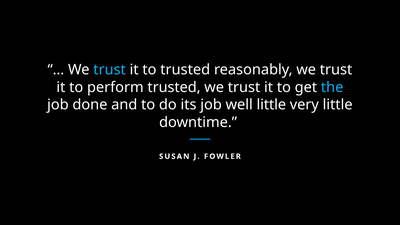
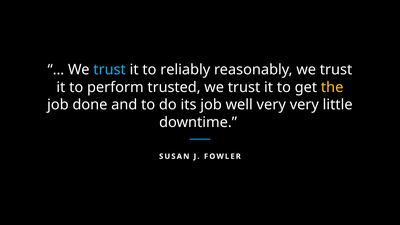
to trusted: trusted -> reliably
the colour: light blue -> yellow
well little: little -> very
